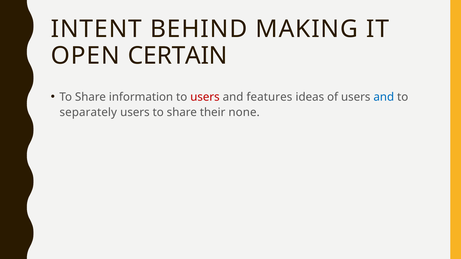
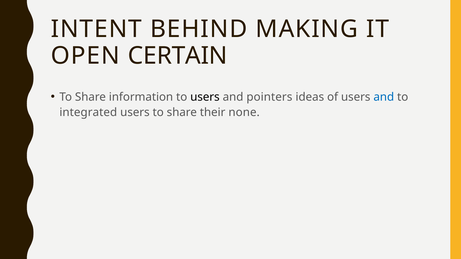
users at (205, 97) colour: red -> black
features: features -> pointers
separately: separately -> integrated
